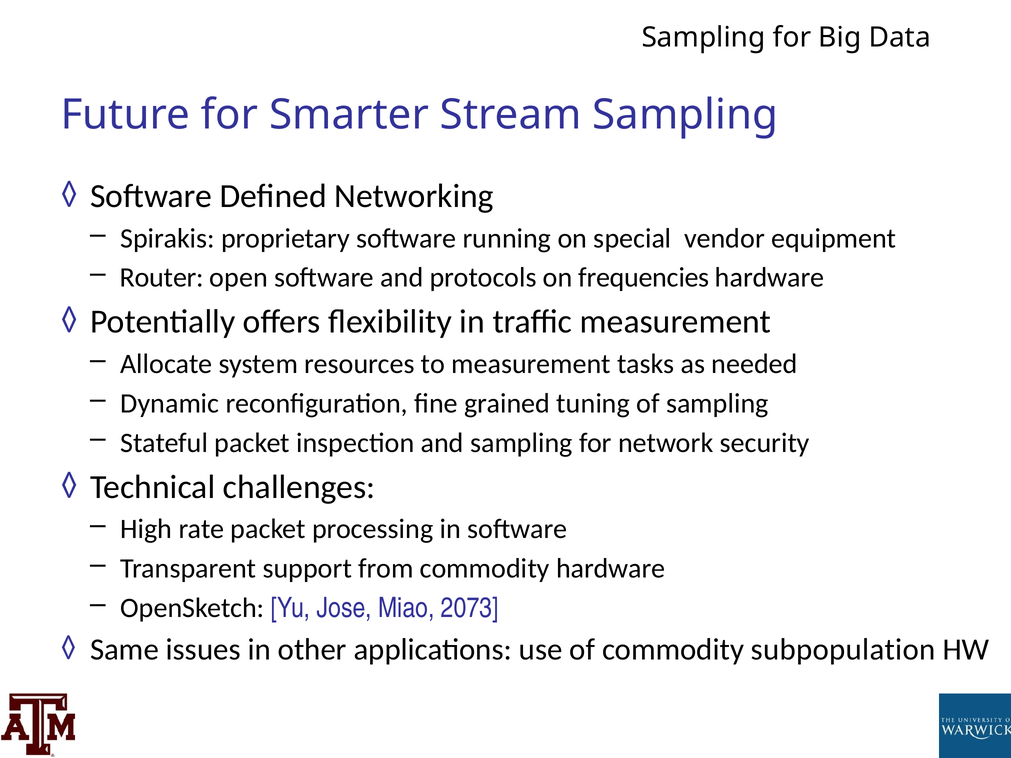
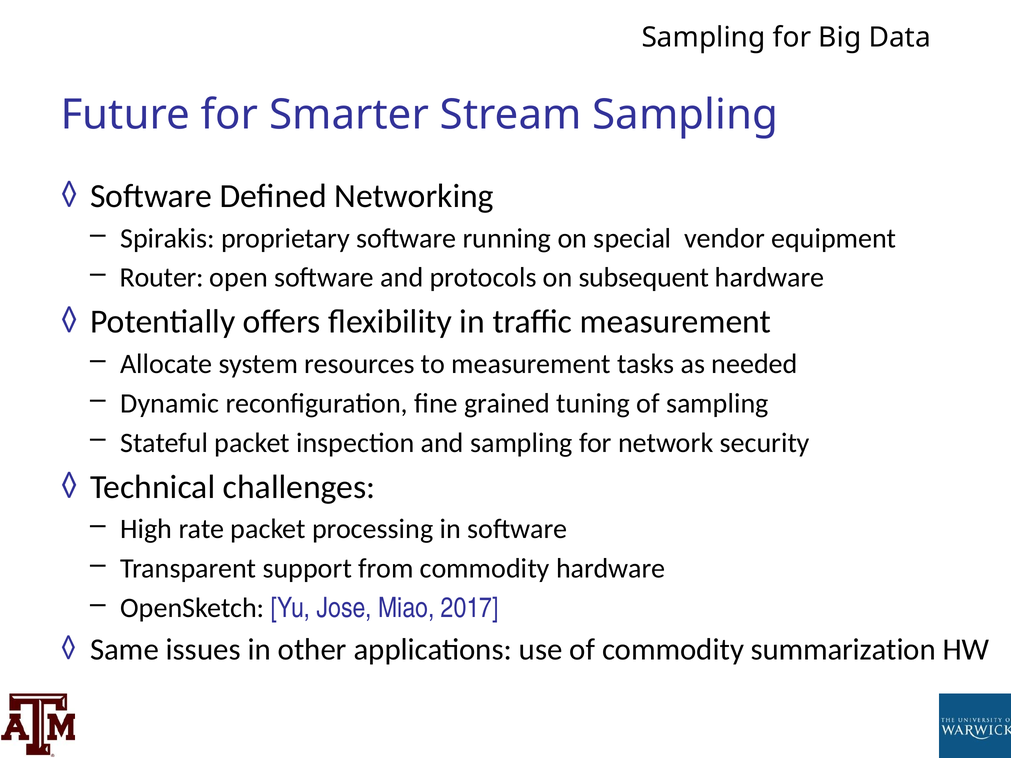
frequencies: frequencies -> subsequent
2073: 2073 -> 2017
subpopulation: subpopulation -> summarization
